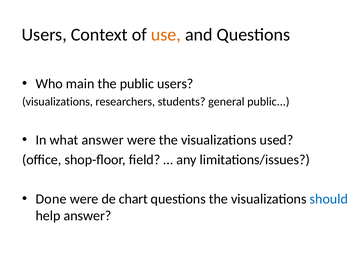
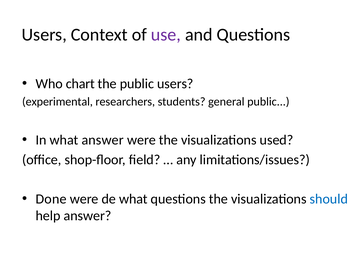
use colour: orange -> purple
main: main -> chart
visualizations at (57, 102): visualizations -> experimental
de chart: chart -> what
